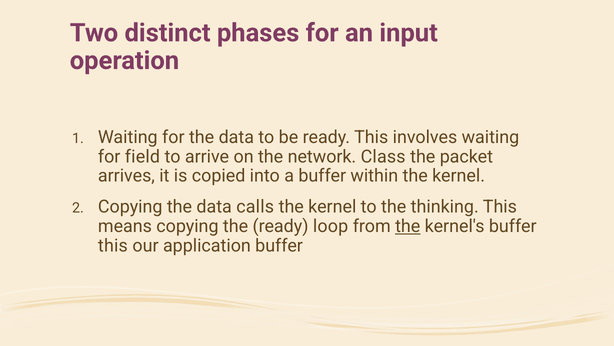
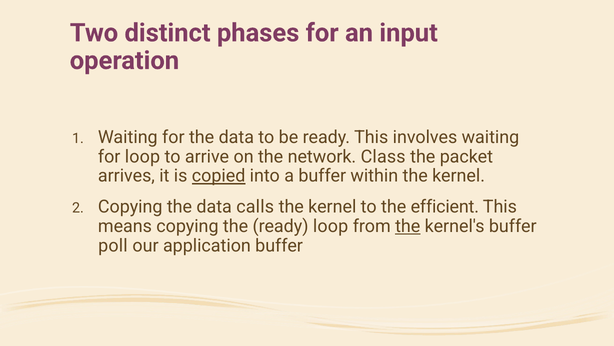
for field: field -> loop
copied underline: none -> present
thinking: thinking -> efficient
this at (113, 245): this -> poll
